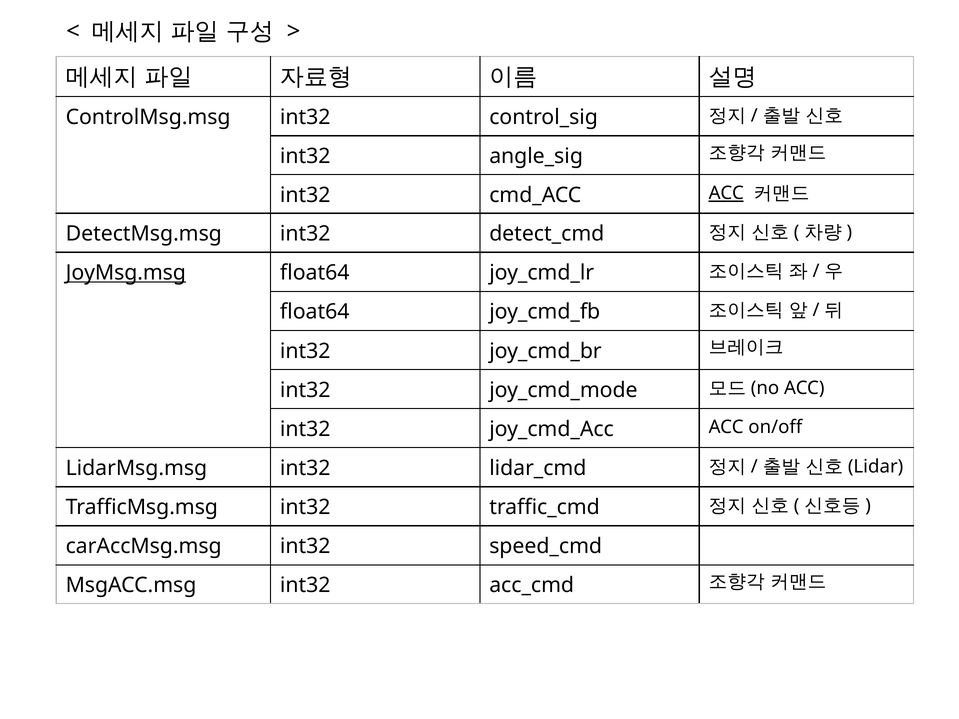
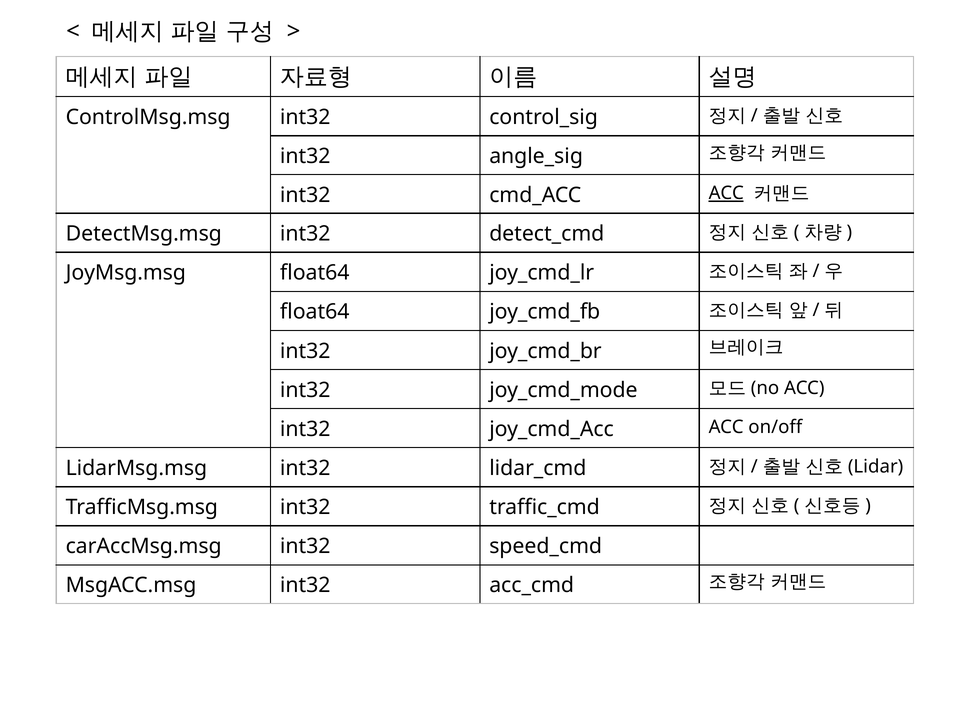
JoyMsg.msg underline: present -> none
